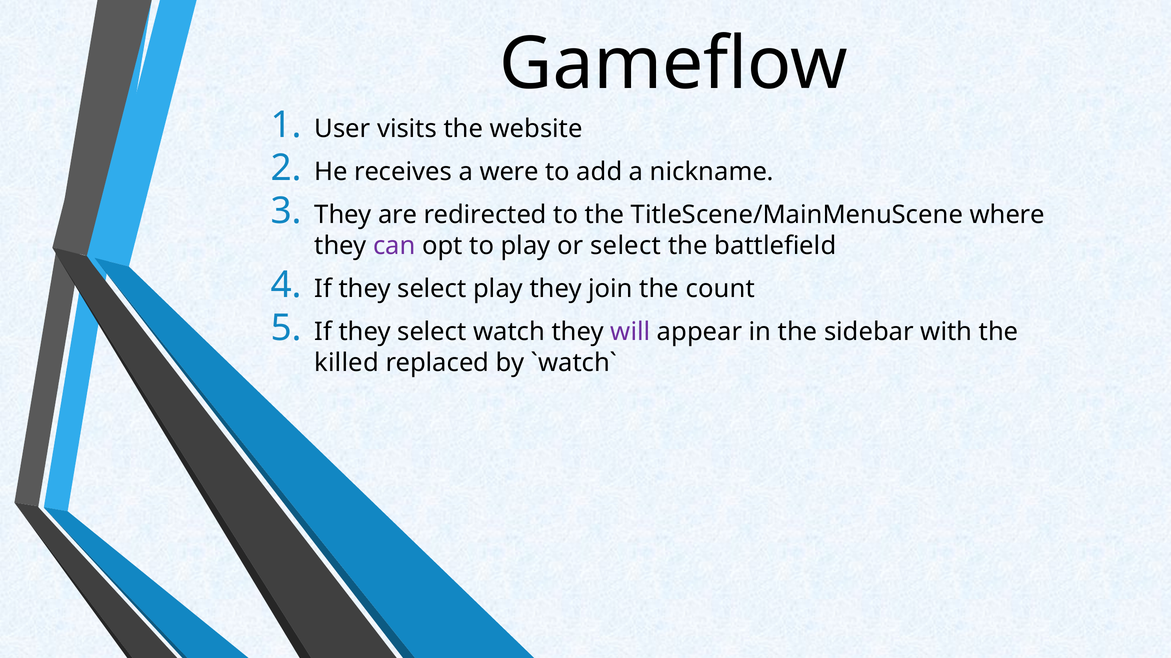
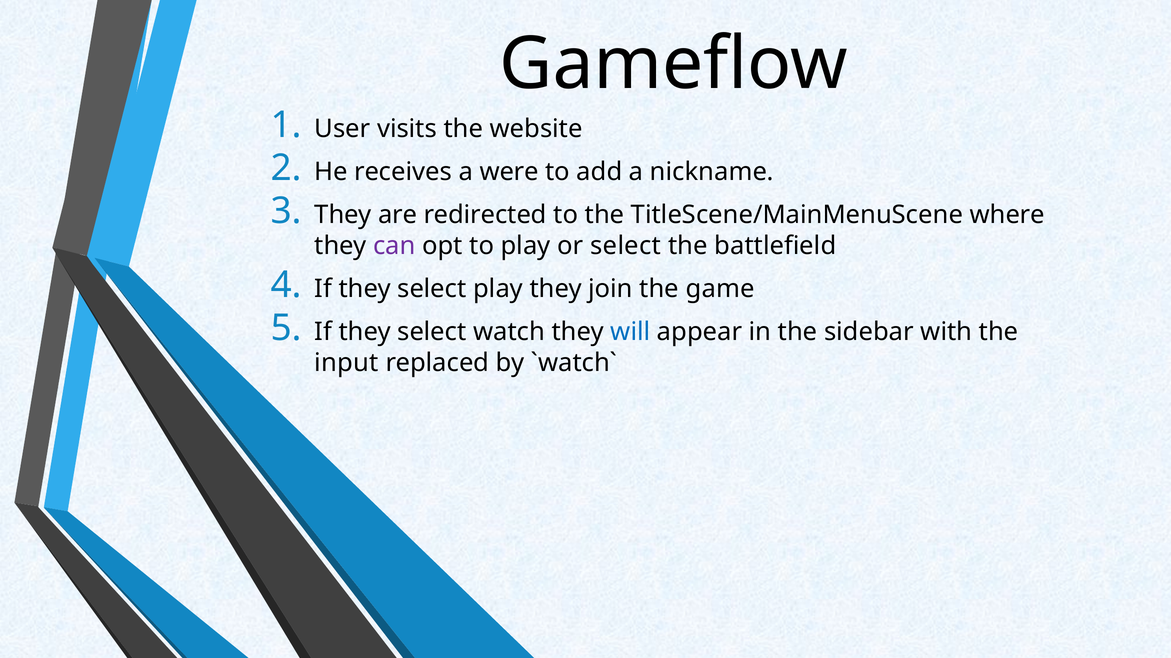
count: count -> game
will colour: purple -> blue
killed: killed -> input
